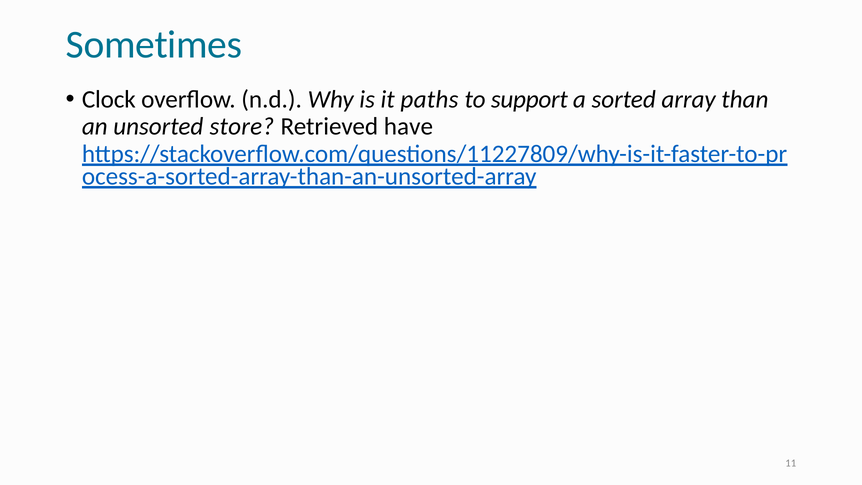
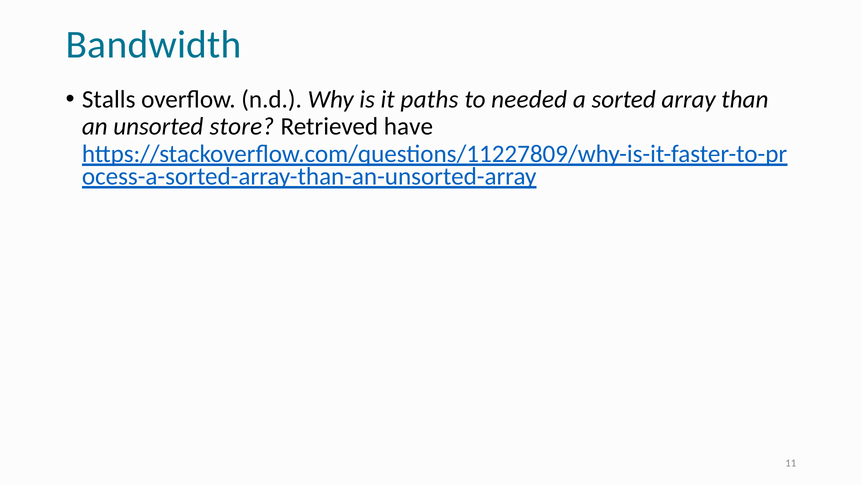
Sometimes: Sometimes -> Bandwidth
Clock: Clock -> Stalls
support: support -> needed
